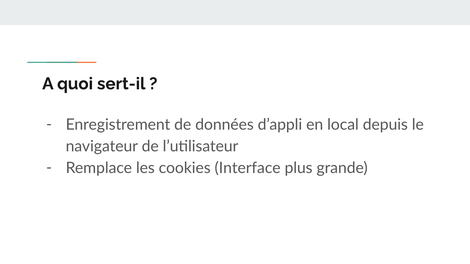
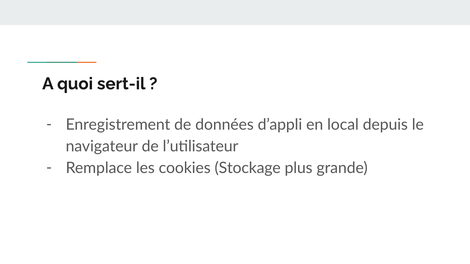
Interface: Interface -> Stockage
